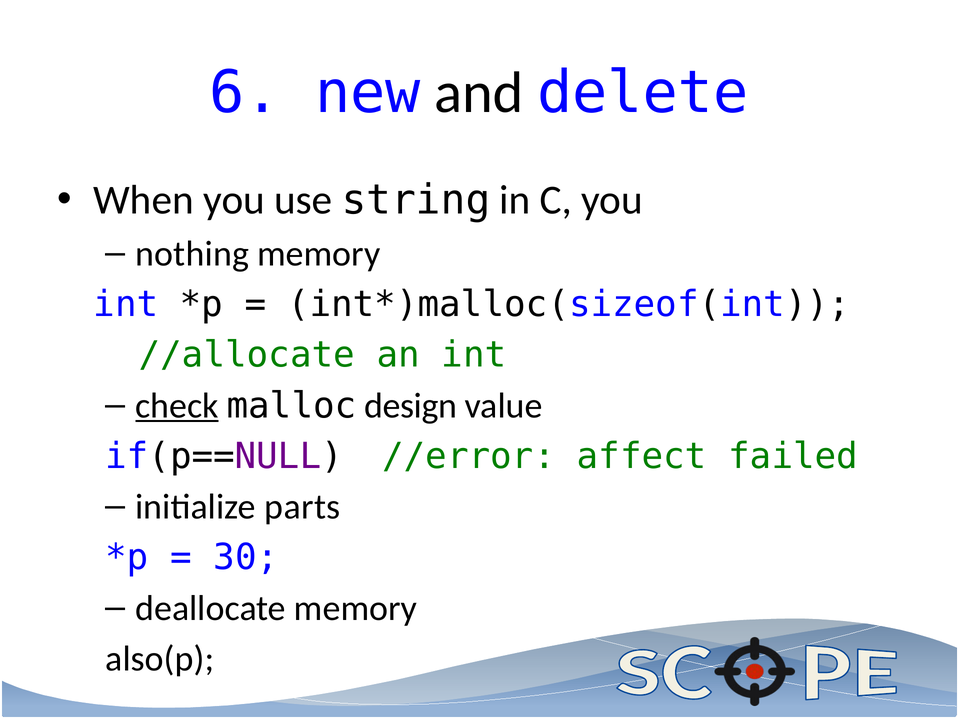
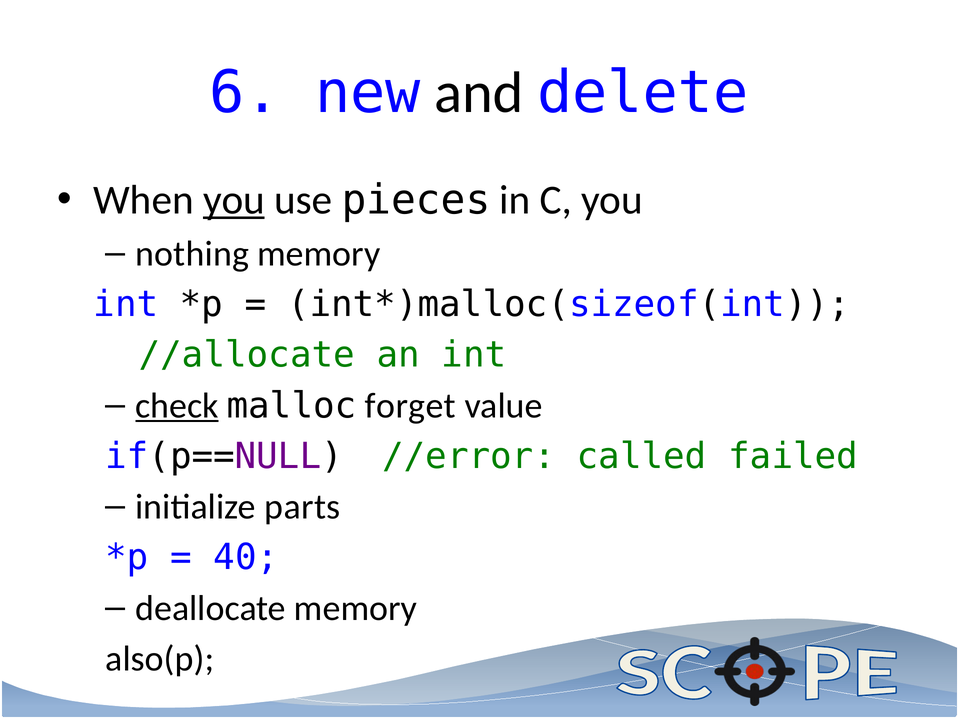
you at (234, 200) underline: none -> present
string: string -> pieces
design: design -> forget
affect: affect -> called
30: 30 -> 40
